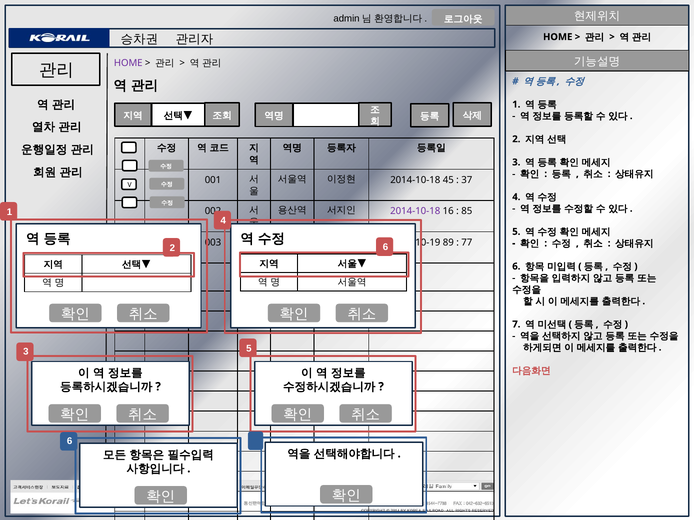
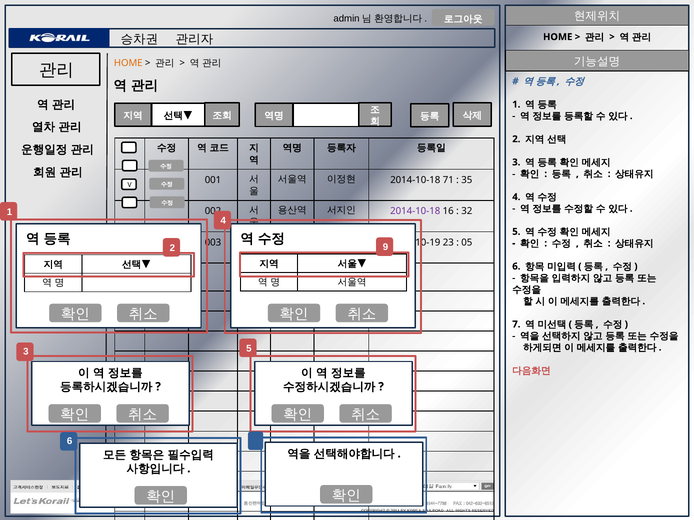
HOME at (128, 63) colour: purple -> orange
45: 45 -> 71
37: 37 -> 35
85: 85 -> 32
89: 89 -> 23
77: 77 -> 05
2 6: 6 -> 9
